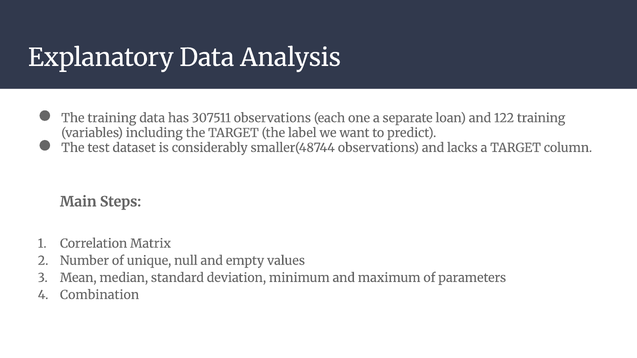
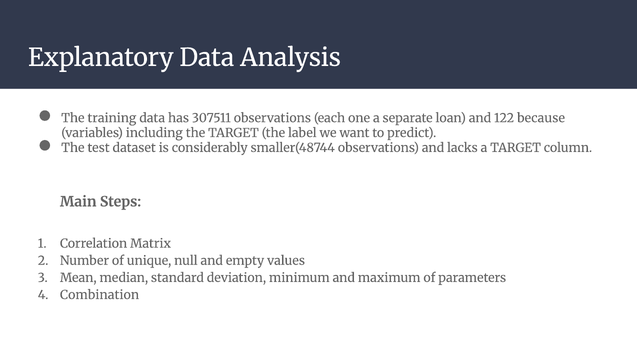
122 training: training -> because
